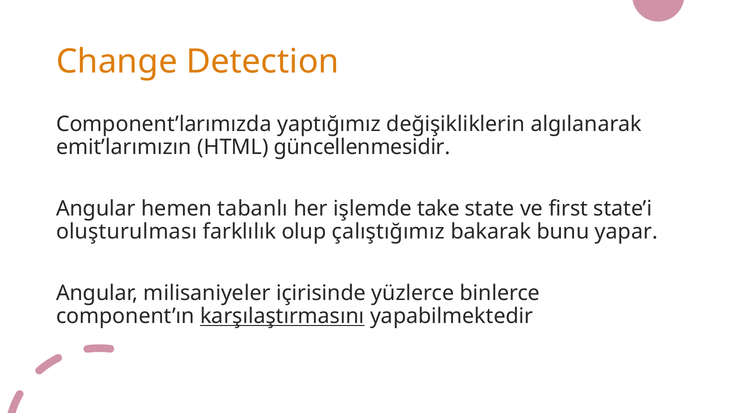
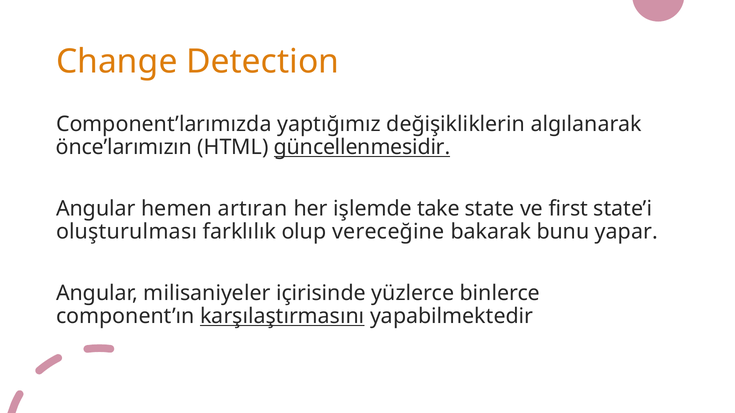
emit’larımızın: emit’larımızın -> önce’larımızın
güncellenmesidir underline: none -> present
tabanlı: tabanlı -> artıran
çalıştığımız: çalıştığımız -> vereceğine
